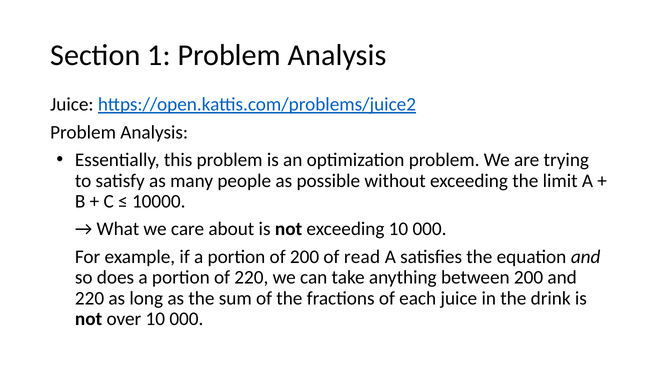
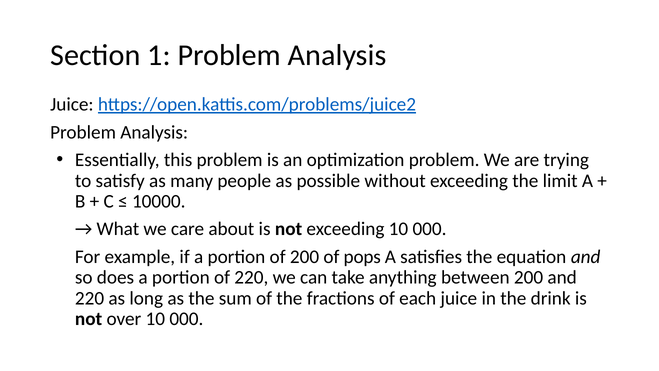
read: read -> pops
